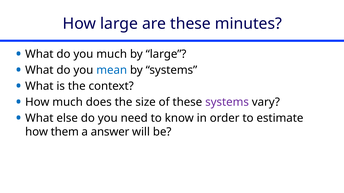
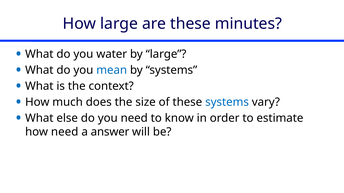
you much: much -> water
systems at (227, 102) colour: purple -> blue
how them: them -> need
